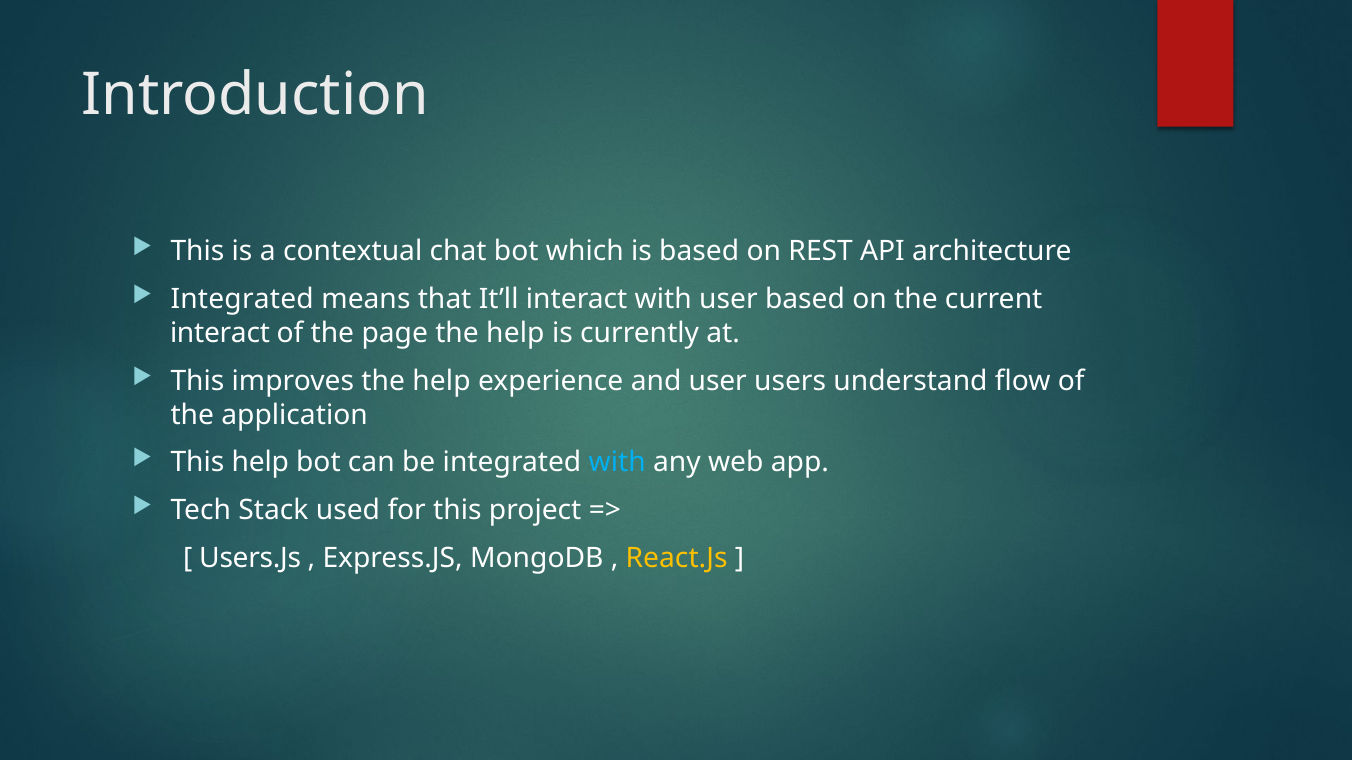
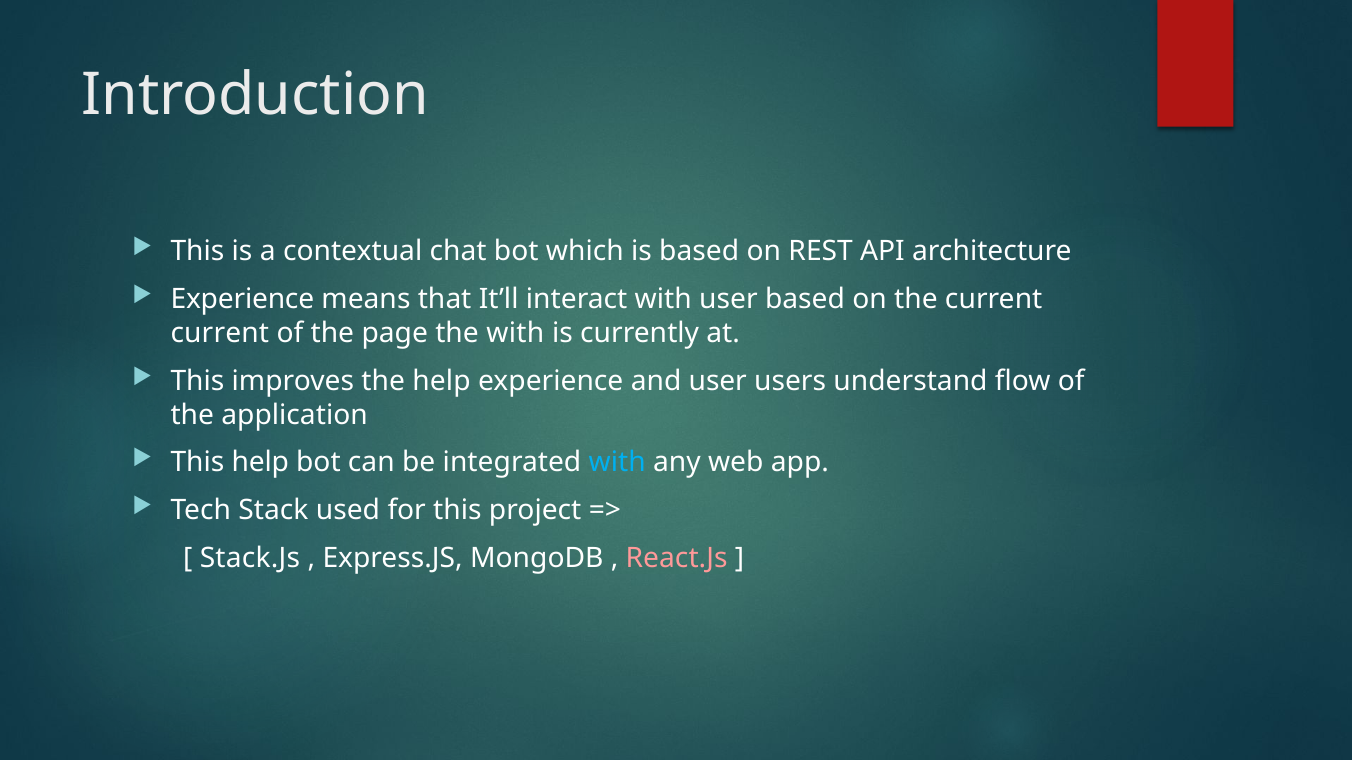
Integrated at (242, 300): Integrated -> Experience
interact at (220, 333): interact -> current
page the help: help -> with
Users.Js: Users.Js -> Stack.Js
React.Js colour: yellow -> pink
